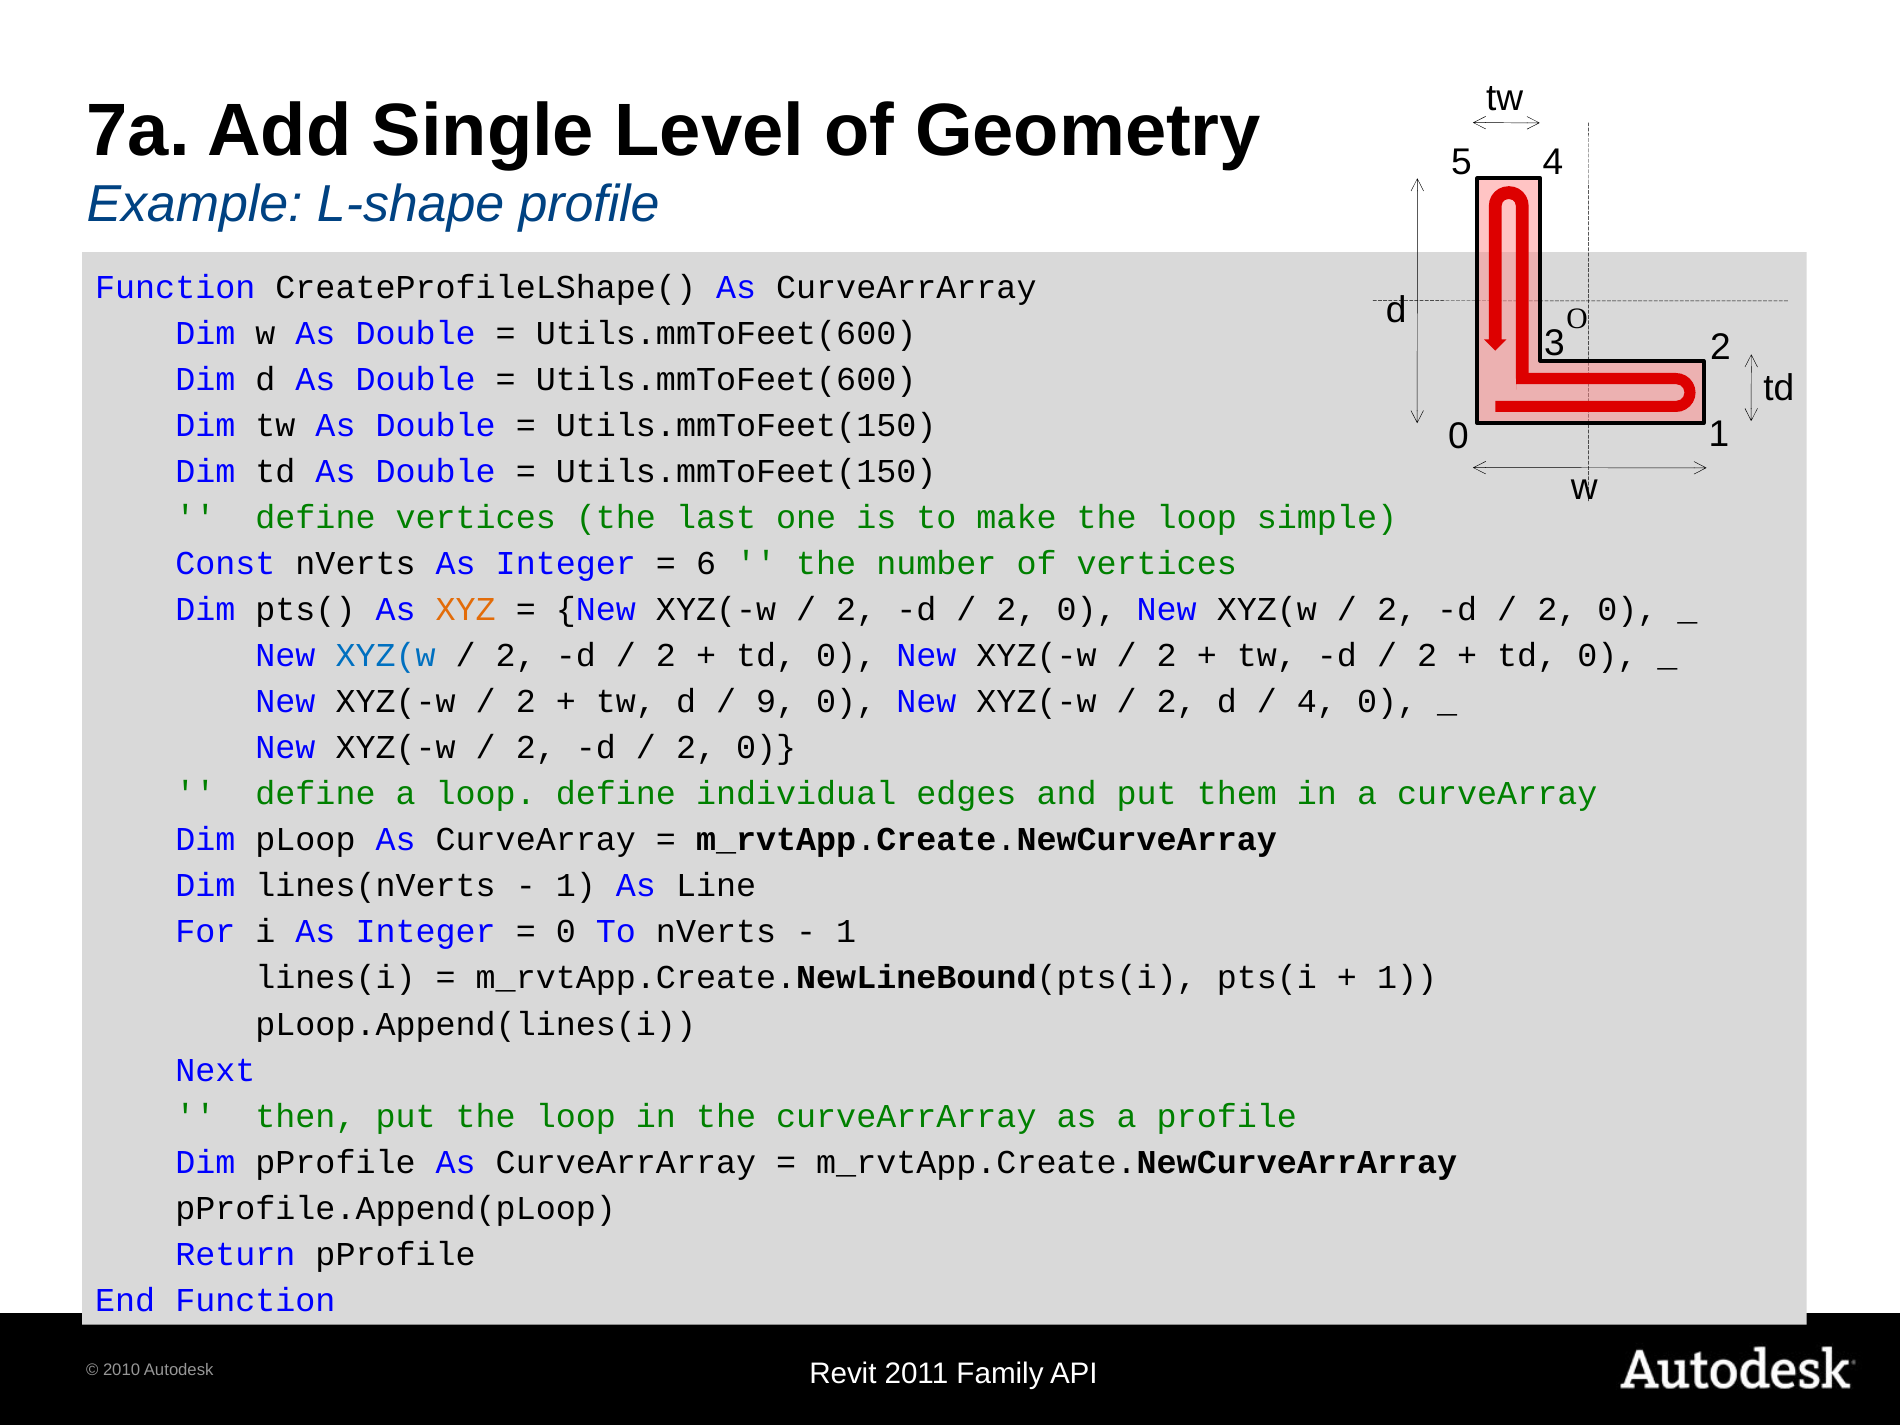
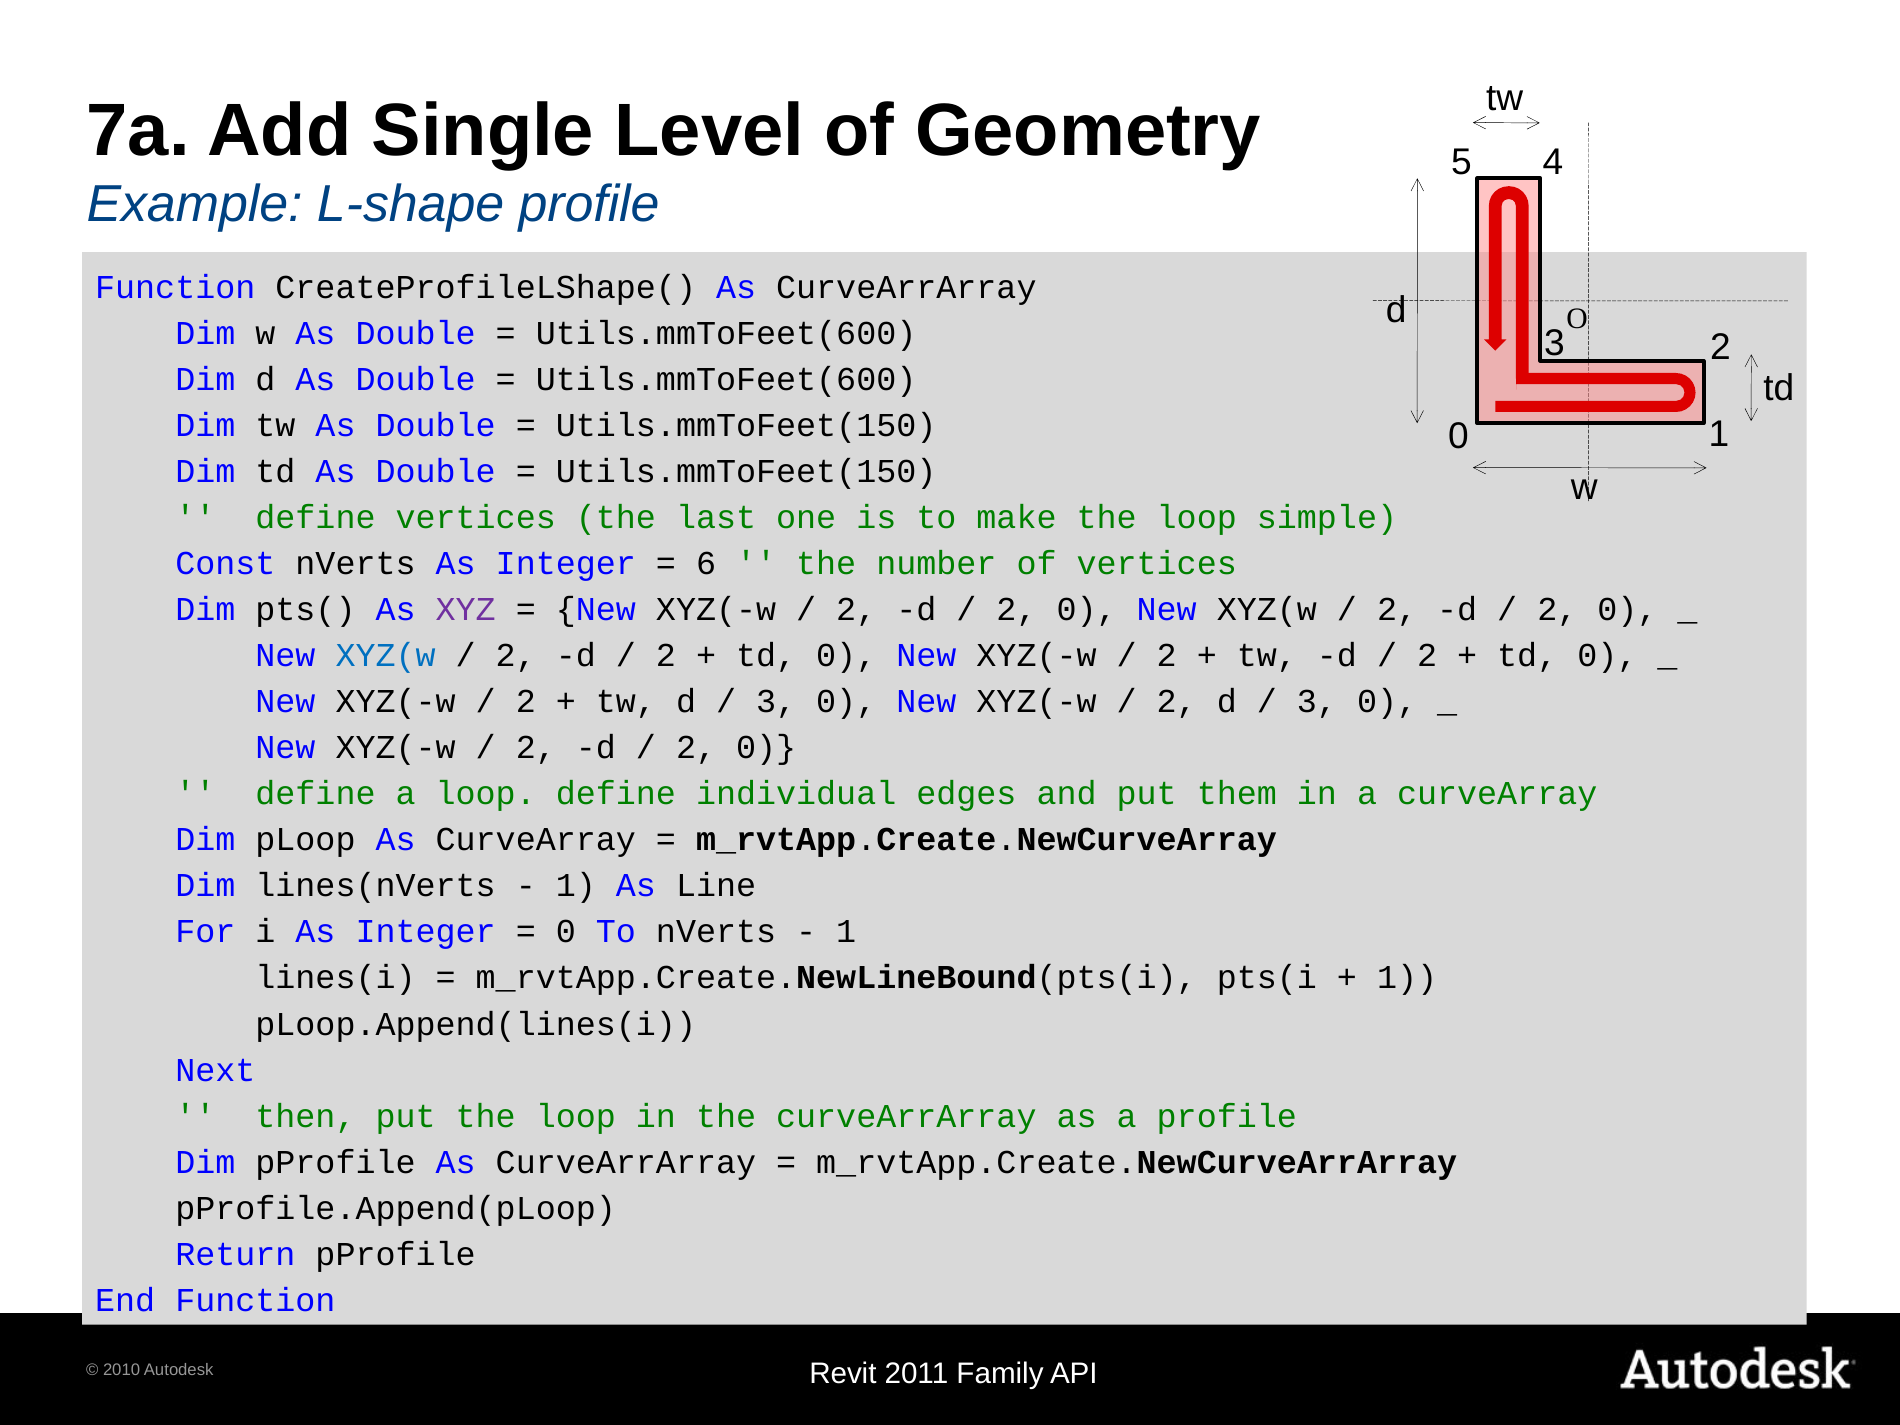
XYZ colour: orange -> purple
9 at (776, 701): 9 -> 3
4 at (1317, 701): 4 -> 3
